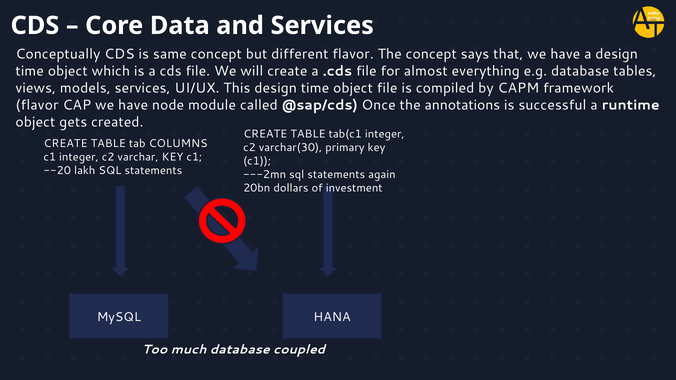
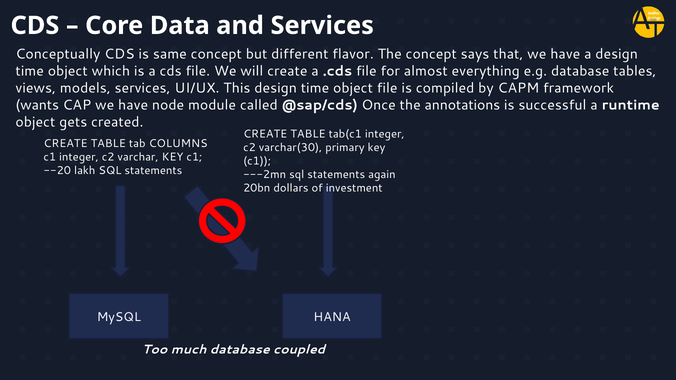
flavor at (37, 105): flavor -> wants
